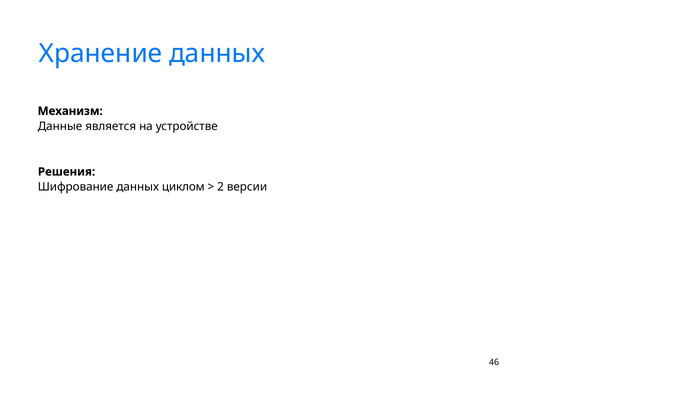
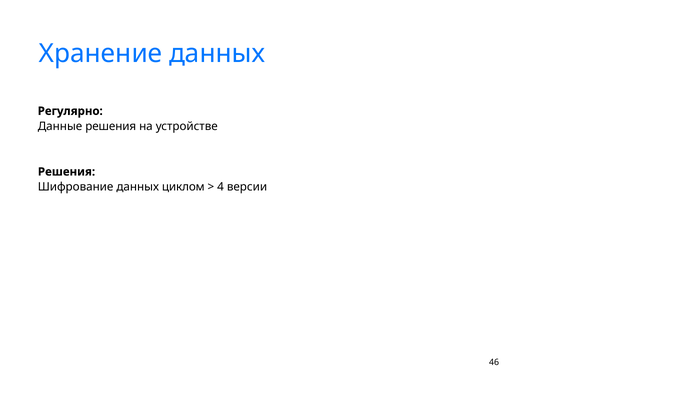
Механизм: Механизм -> Регулярно
Данные является: является -> решения
2: 2 -> 4
